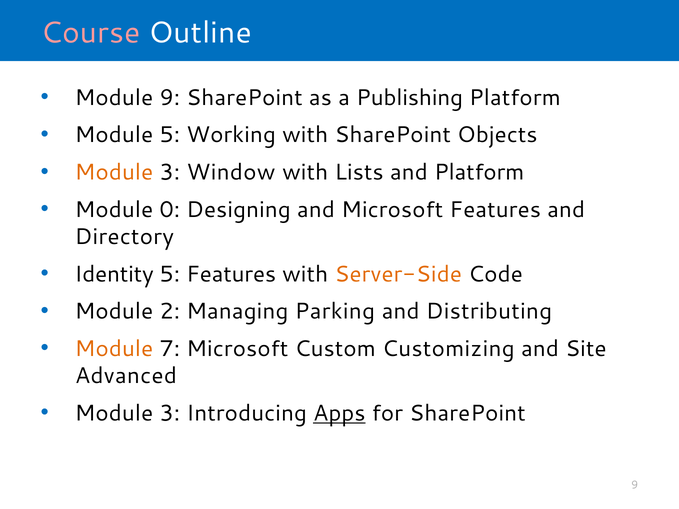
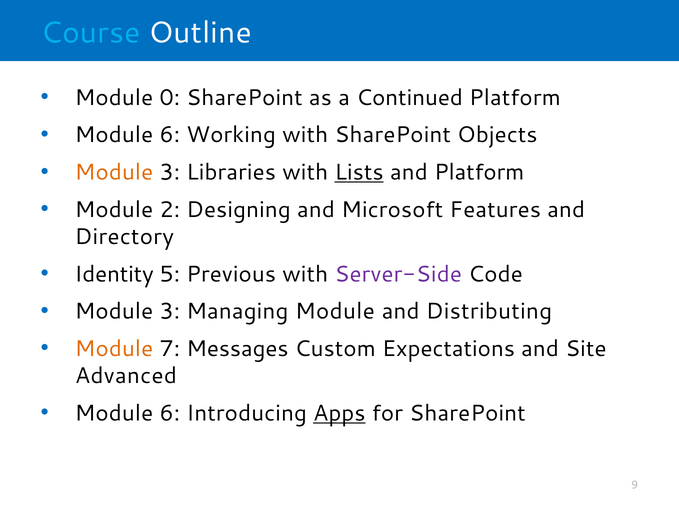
Course colour: pink -> light blue
Module 9: 9 -> 0
Publishing: Publishing -> Continued
5 at (170, 135): 5 -> 6
Window: Window -> Libraries
Lists underline: none -> present
0: 0 -> 2
5 Features: Features -> Previous
Server-Side colour: orange -> purple
2 at (170, 312): 2 -> 3
Managing Parking: Parking -> Module
7 Microsoft: Microsoft -> Messages
Customizing: Customizing -> Expectations
3 at (170, 413): 3 -> 6
